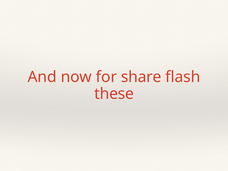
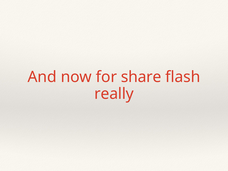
these: these -> really
